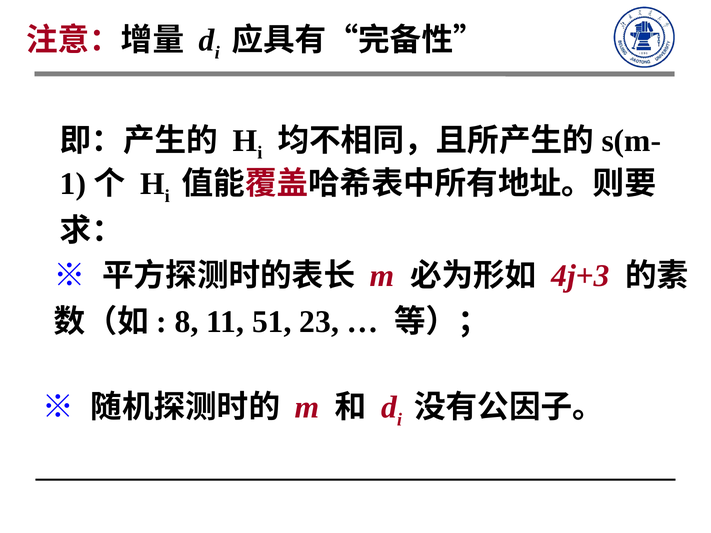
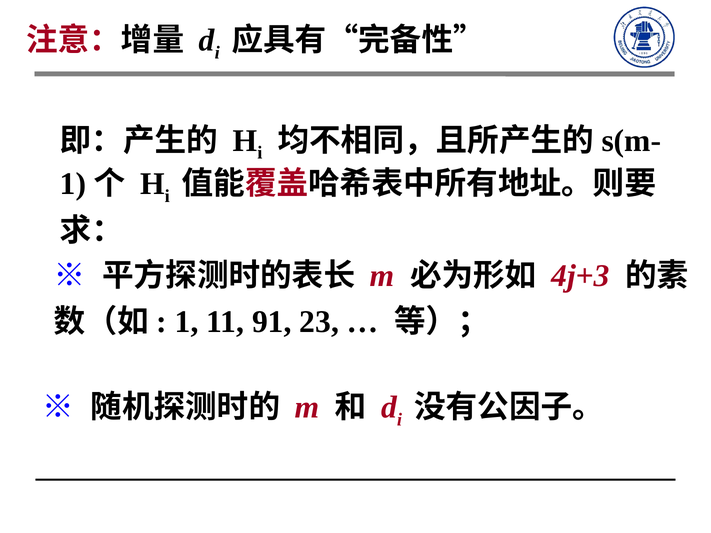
8 at (187, 322): 8 -> 1
51: 51 -> 91
